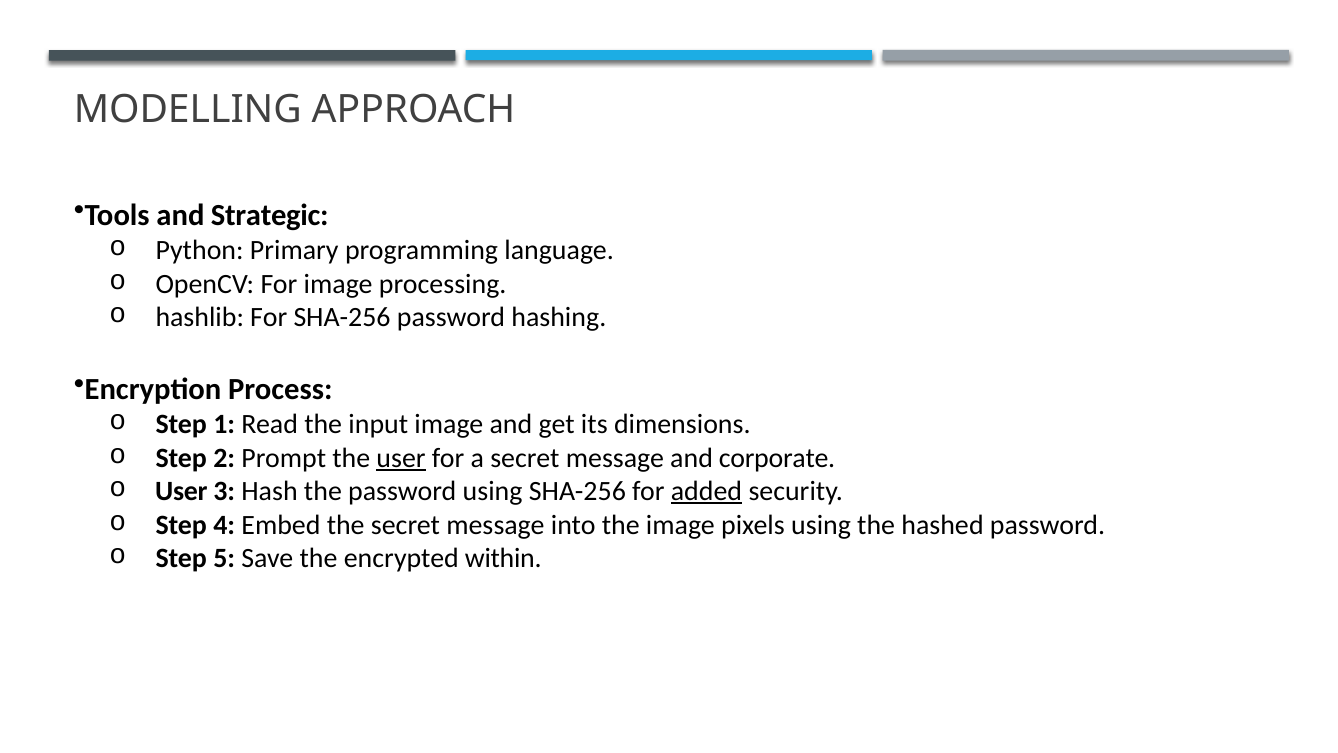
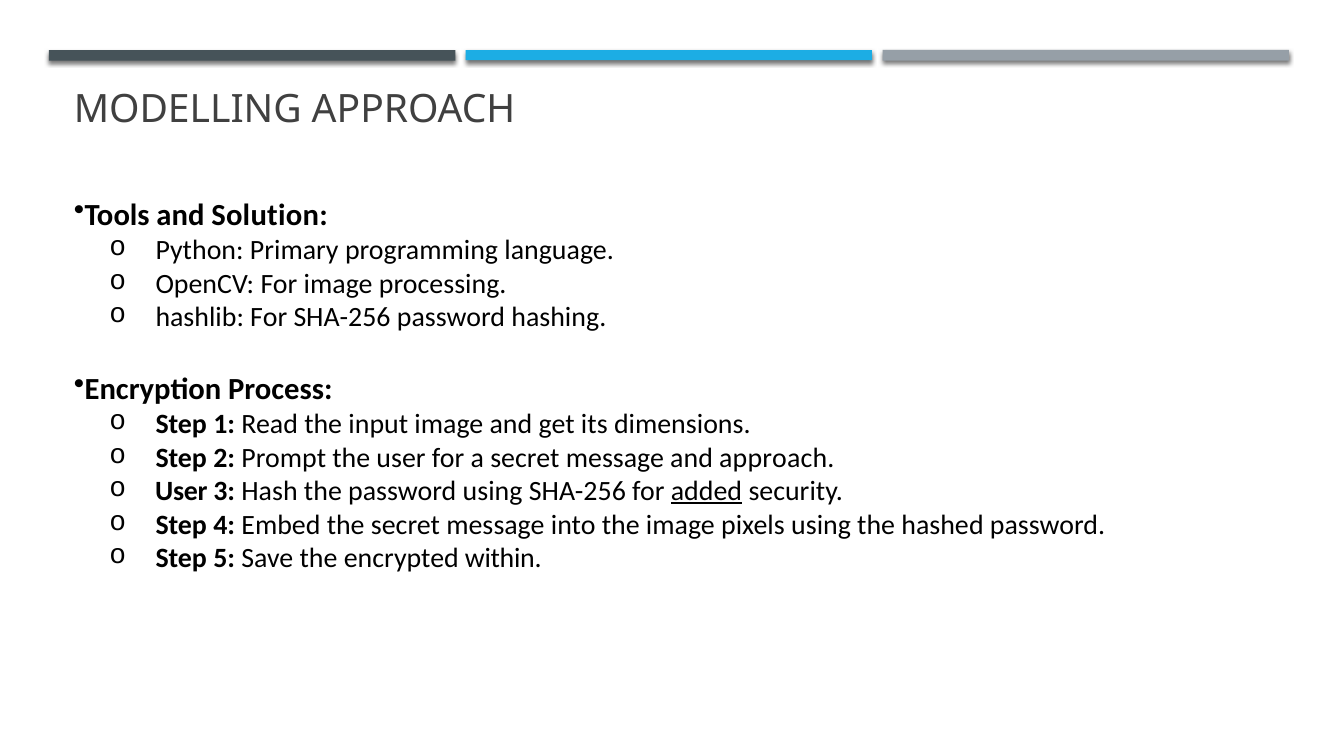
Strategic: Strategic -> Solution
user at (401, 458) underline: present -> none
and corporate: corporate -> approach
